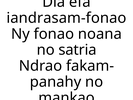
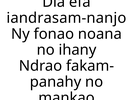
iandrasam-fonao: iandrasam-fonao -> iandrasam-nanjo
satria: satria -> ihany
